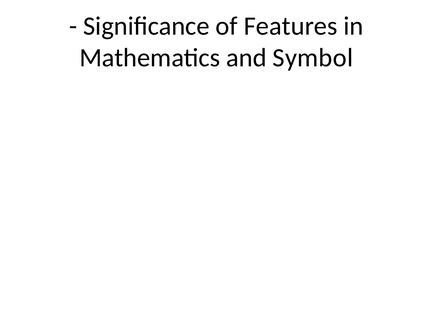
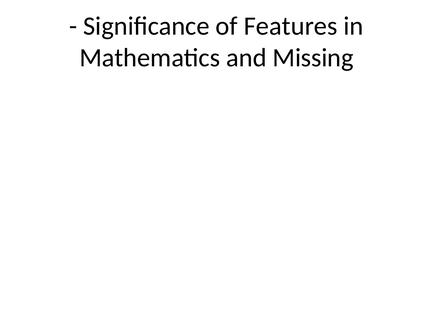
Symbol: Symbol -> Missing
